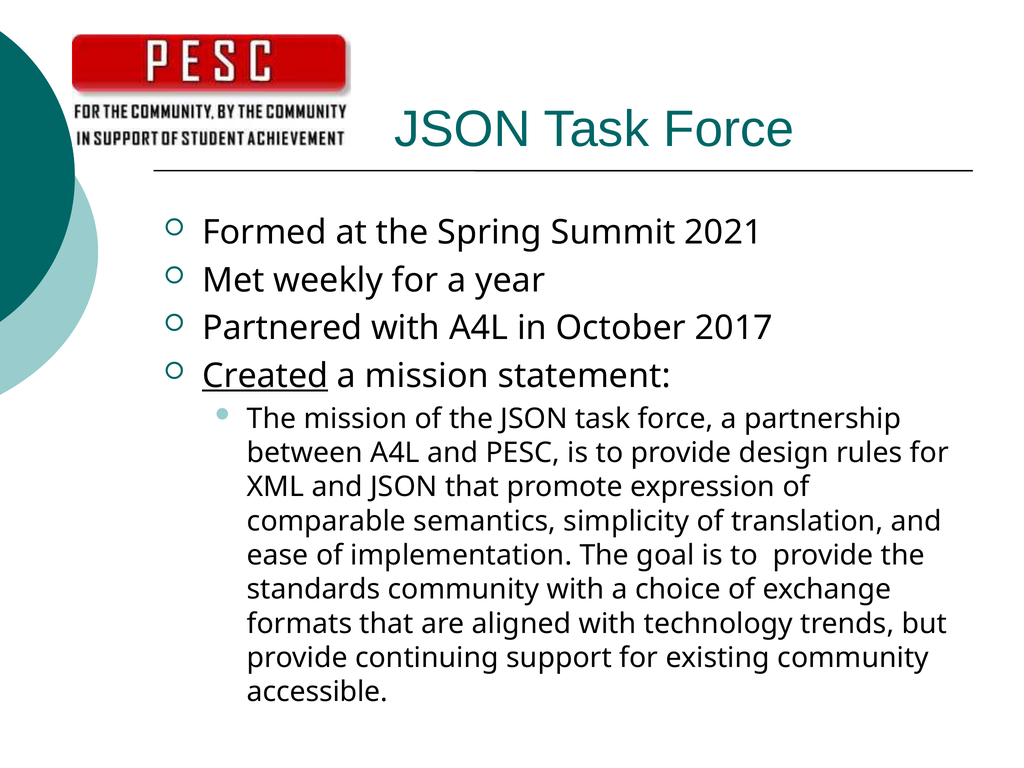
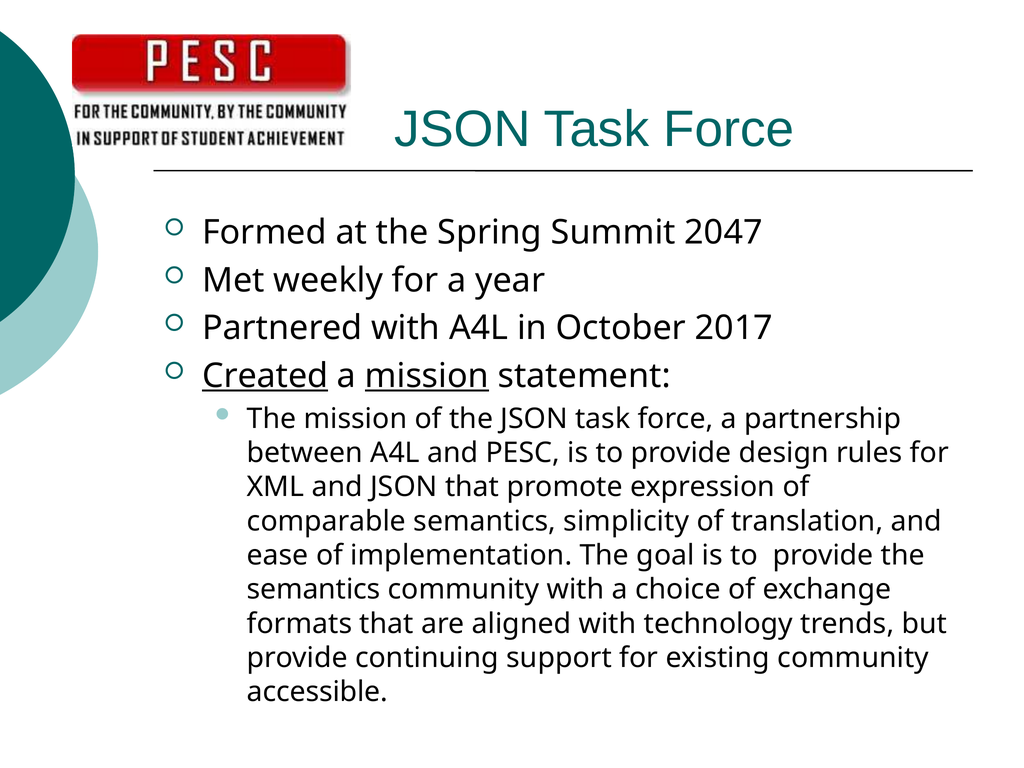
2021: 2021 -> 2047
mission at (427, 376) underline: none -> present
standards at (314, 590): standards -> semantics
